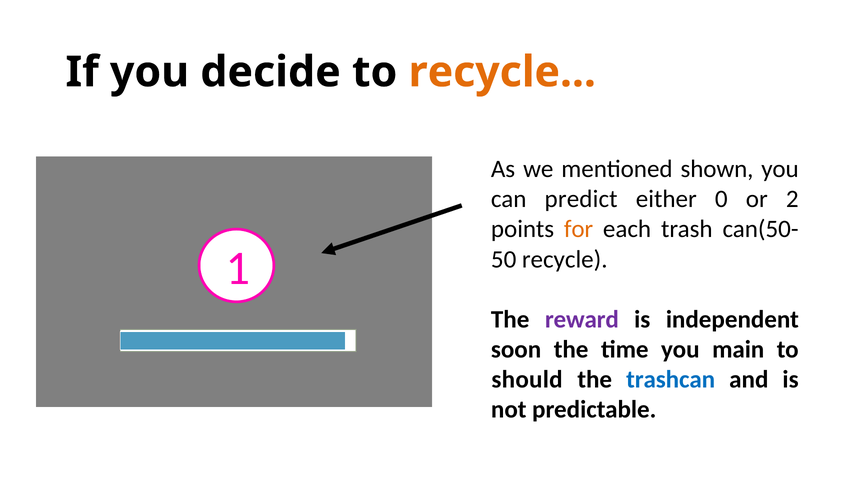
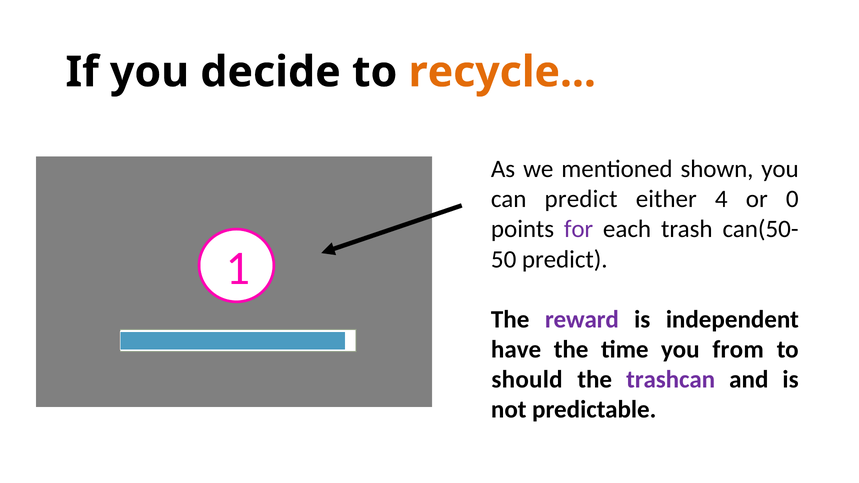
0: 0 -> 4
2: 2 -> 0
for colour: orange -> purple
recycle at (565, 259): recycle -> predict
soon: soon -> have
main: main -> from
trashcan colour: blue -> purple
